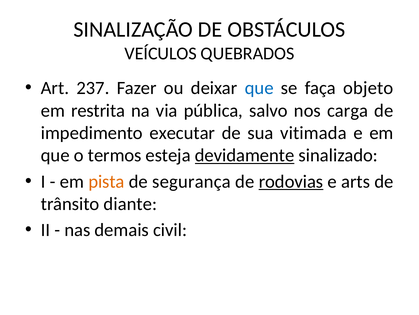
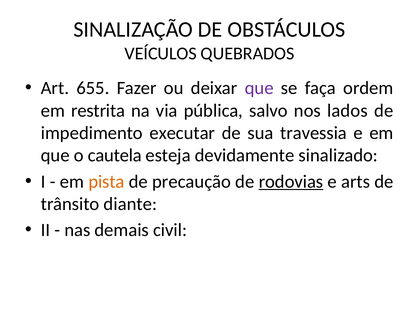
237: 237 -> 655
que at (259, 88) colour: blue -> purple
objeto: objeto -> ordem
carga: carga -> lados
vitimada: vitimada -> travessia
termos: termos -> cautela
devidamente underline: present -> none
segurança: segurança -> precaução
